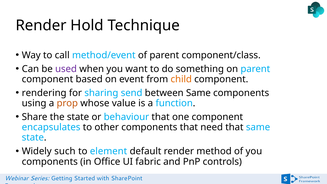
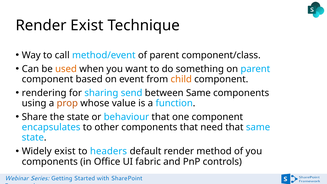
Render Hold: Hold -> Exist
used colour: purple -> orange
Widely such: such -> exist
element: element -> headers
